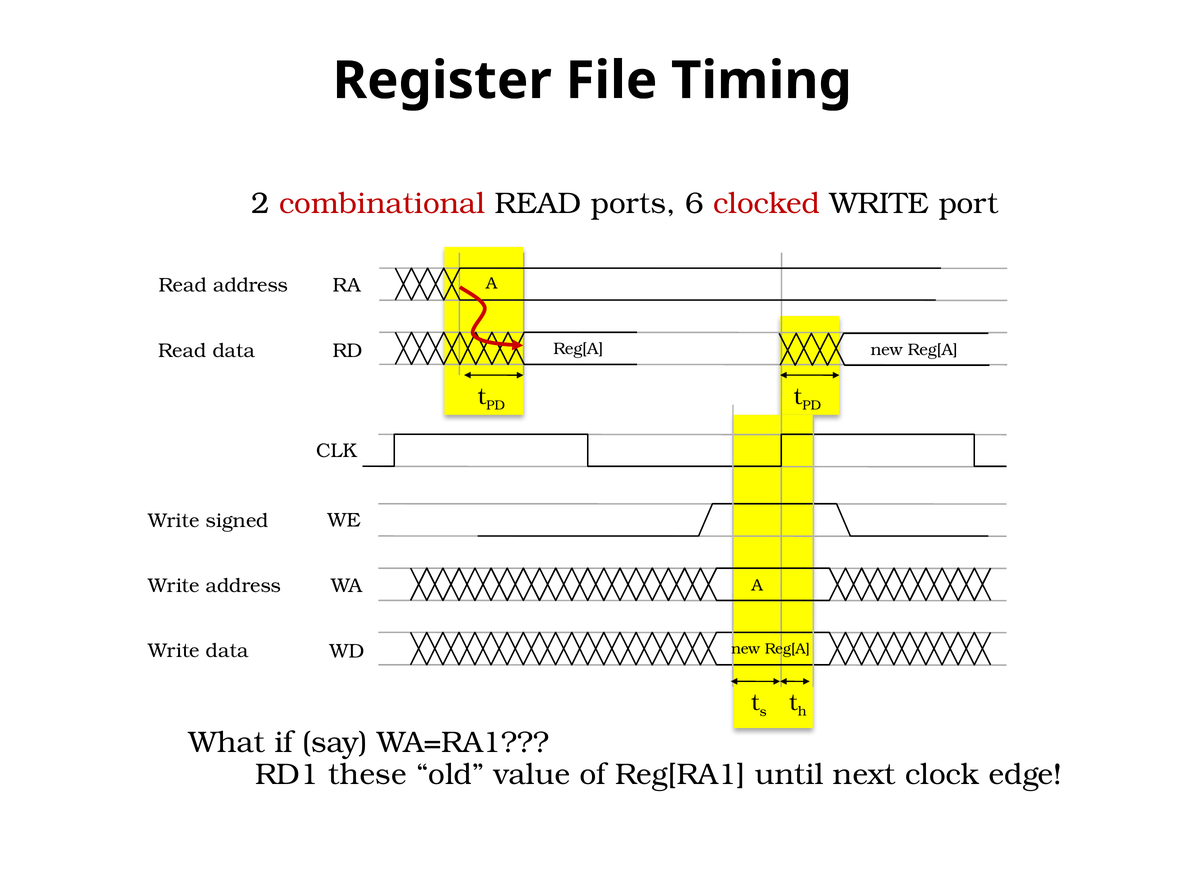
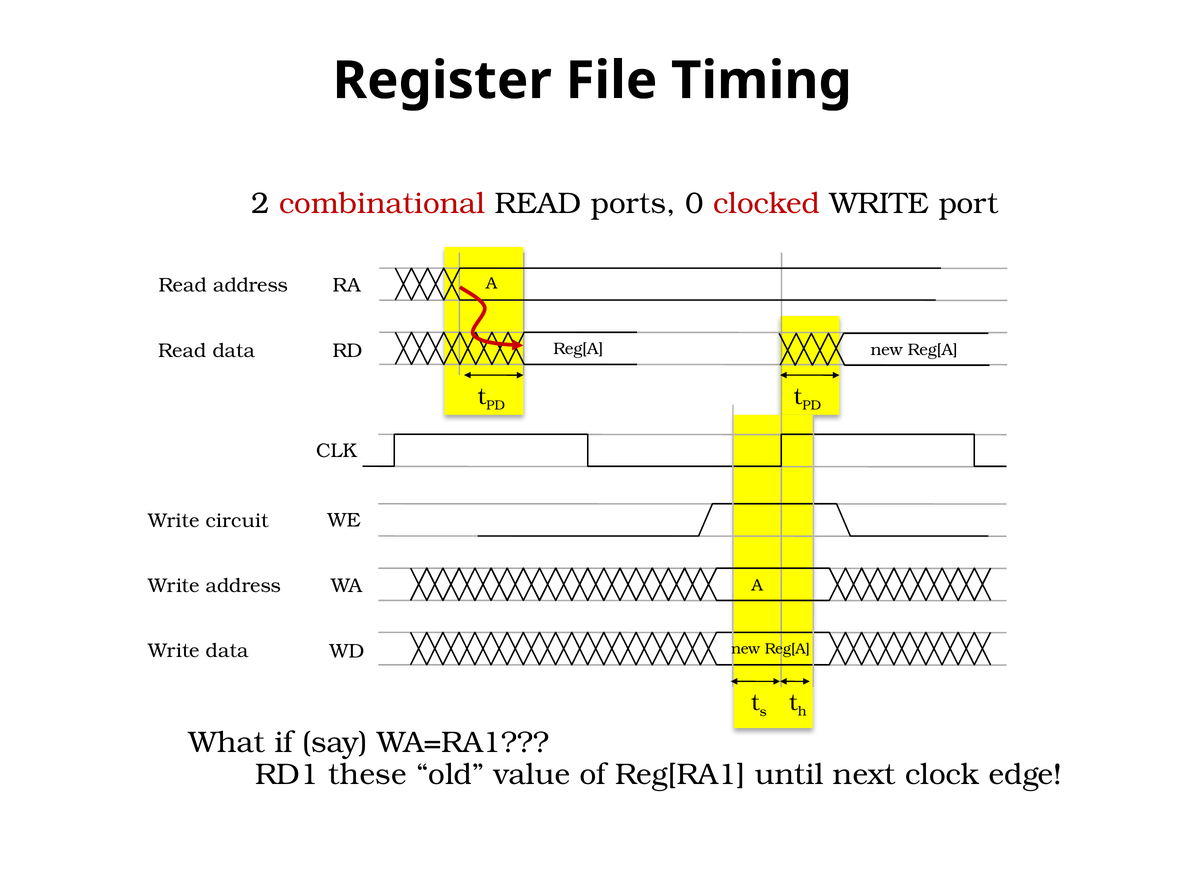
6: 6 -> 0
signed: signed -> circuit
